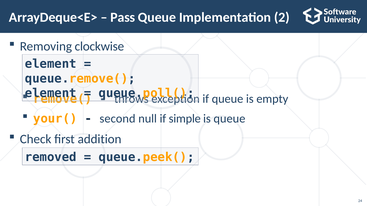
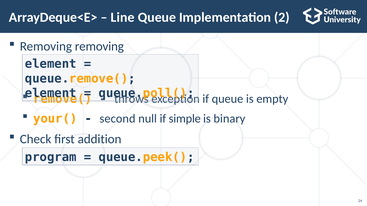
Pass: Pass -> Line
Removing clockwise: clockwise -> removing
is queue: queue -> binary
removed: removed -> program
